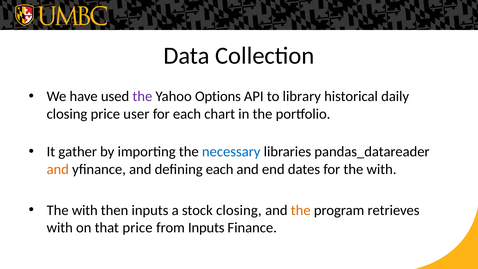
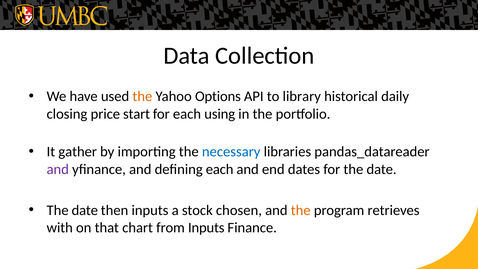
the at (142, 96) colour: purple -> orange
user: user -> start
chart: chart -> using
and at (58, 169) colour: orange -> purple
for the with: with -> date
with at (85, 210): with -> date
stock closing: closing -> chosen
that price: price -> chart
